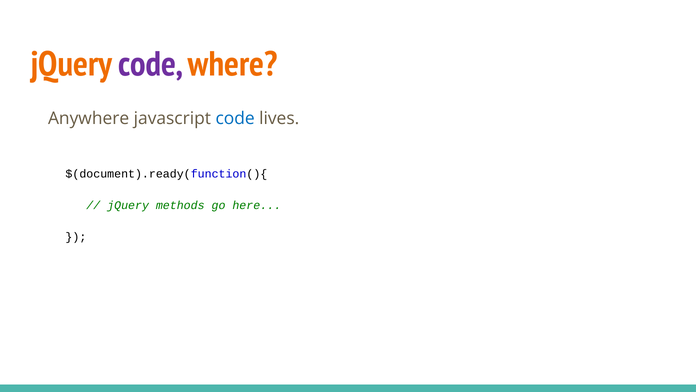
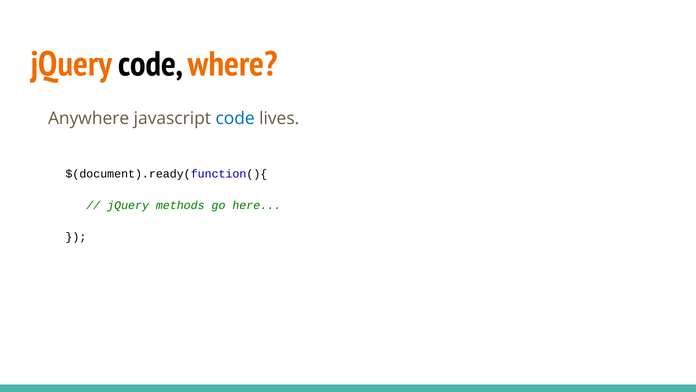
code at (151, 64) colour: purple -> black
